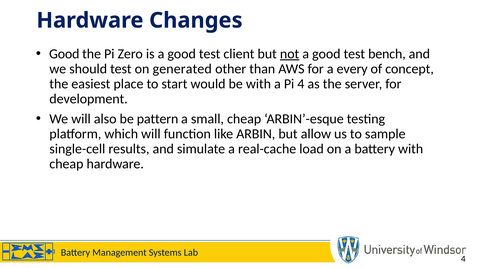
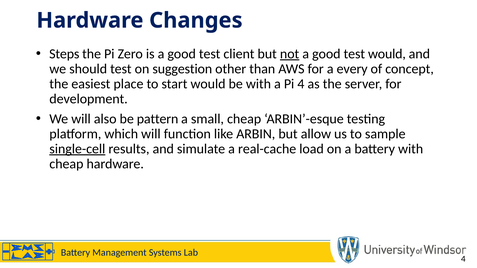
Good at (64, 54): Good -> Steps
test bench: bench -> would
generated: generated -> suggestion
single-cell underline: none -> present
